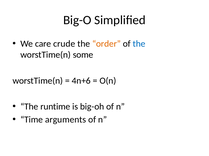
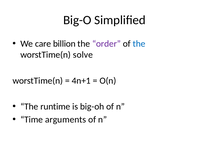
crude: crude -> billion
order colour: orange -> purple
some: some -> solve
4n+6: 4n+6 -> 4n+1
